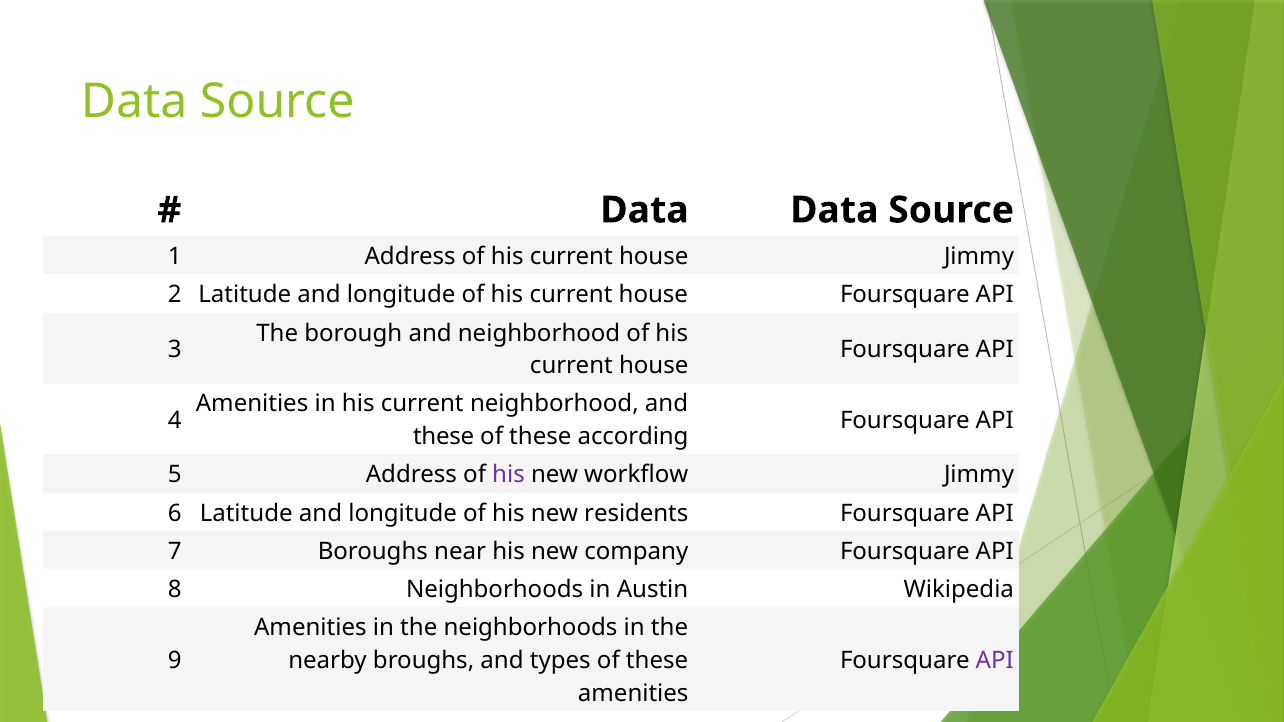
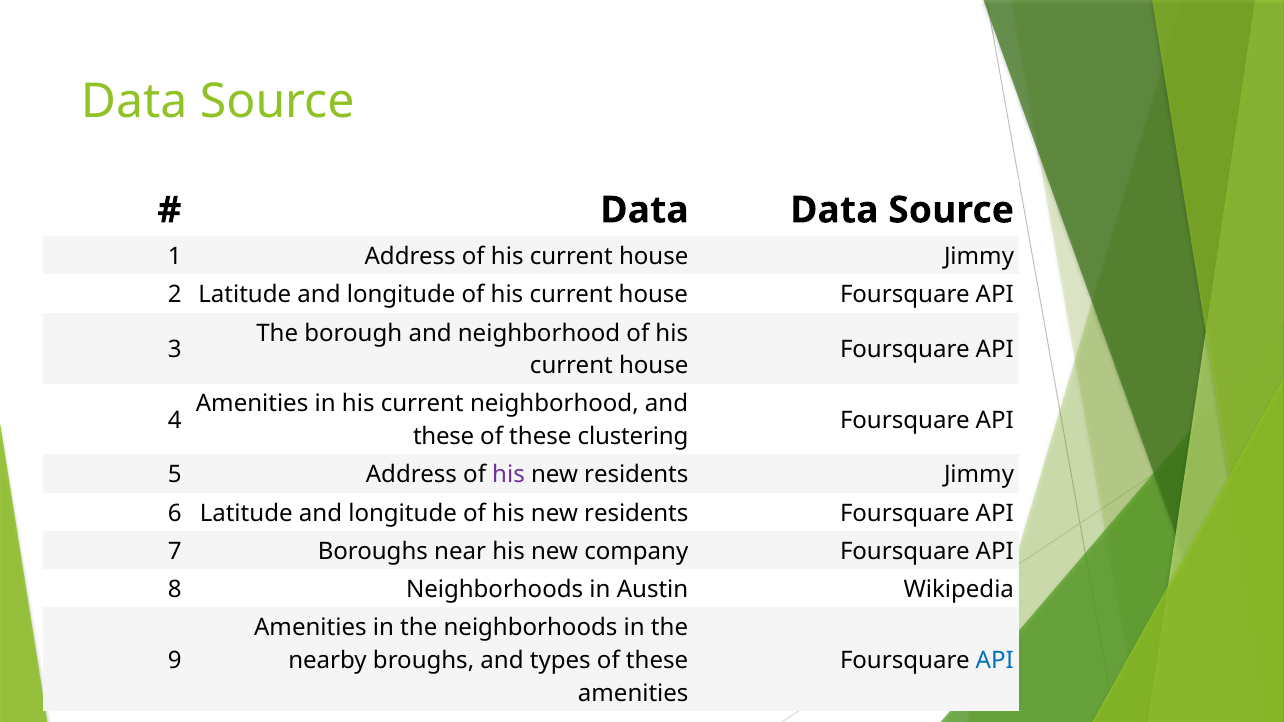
according: according -> clustering
workflow at (636, 475): workflow -> residents
API at (995, 661) colour: purple -> blue
